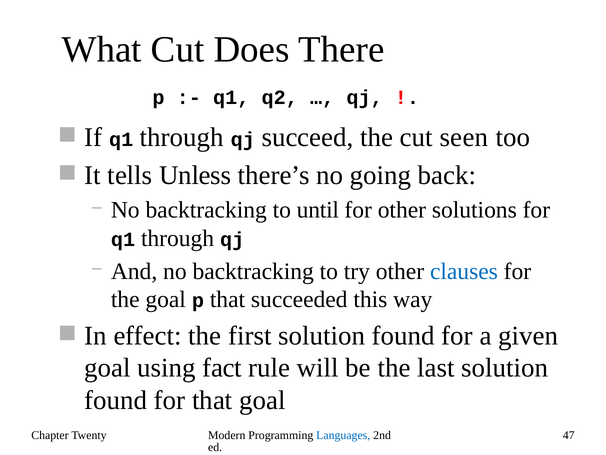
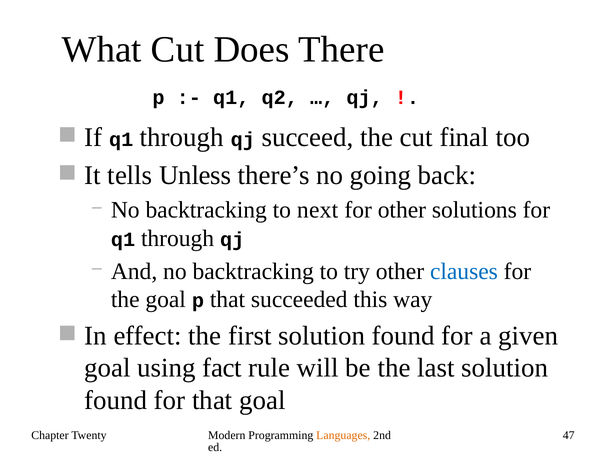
seen: seen -> final
until: until -> next
Languages colour: blue -> orange
